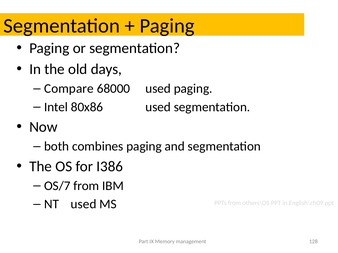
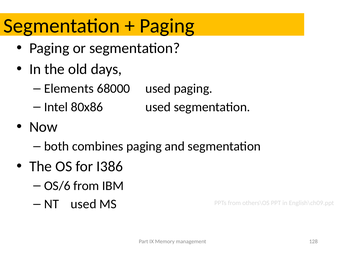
Compare: Compare -> Elements
OS/7: OS/7 -> OS/6
